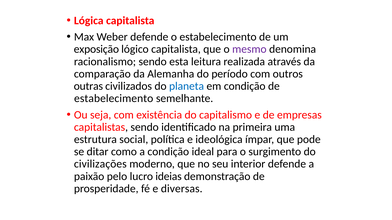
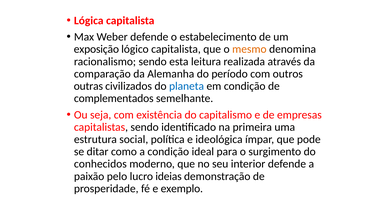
mesmo colour: purple -> orange
estabelecimento at (114, 99): estabelecimento -> complementados
civilizações: civilizações -> conhecidos
diversas: diversas -> exemplo
